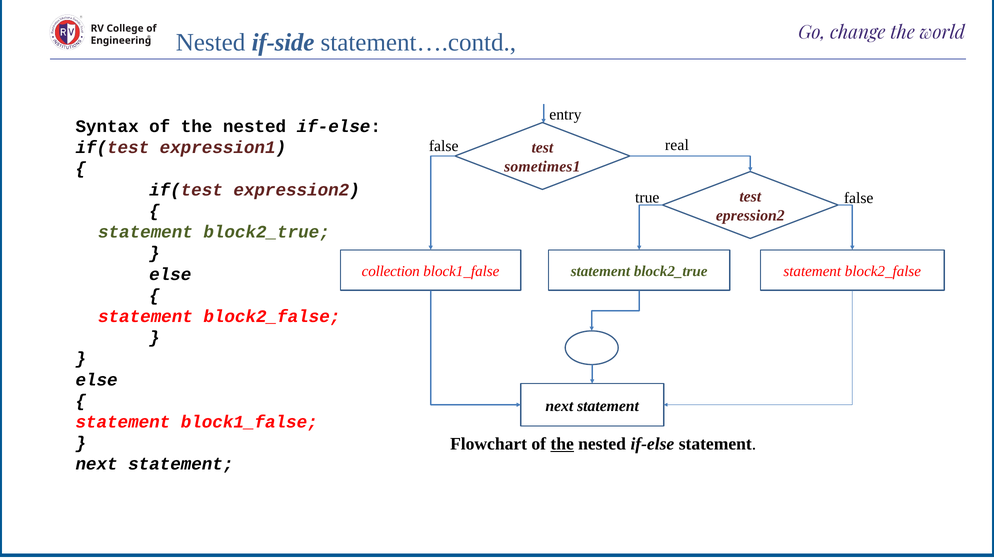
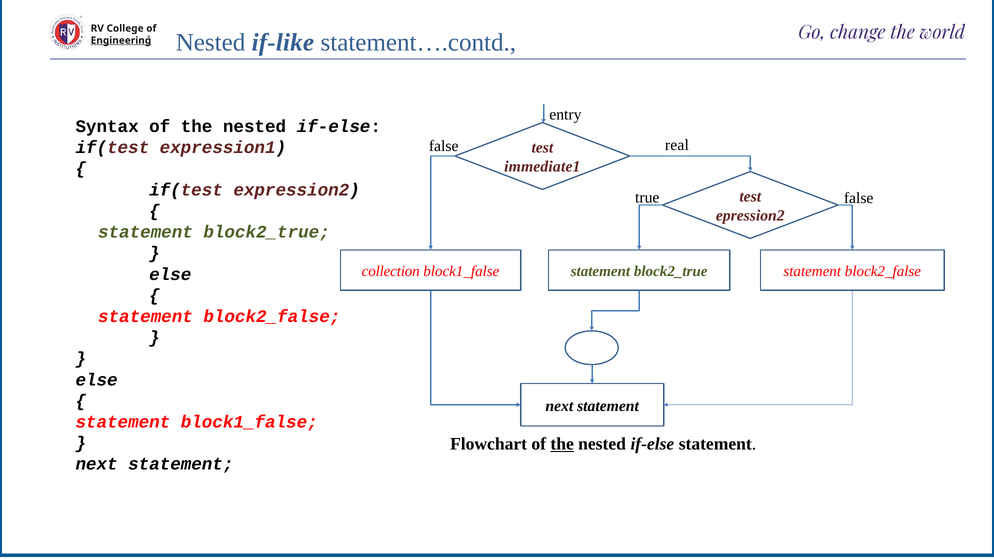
if-side: if-side -> if-like
Engineering underline: none -> present
sometimes1: sometimes1 -> immediate1
